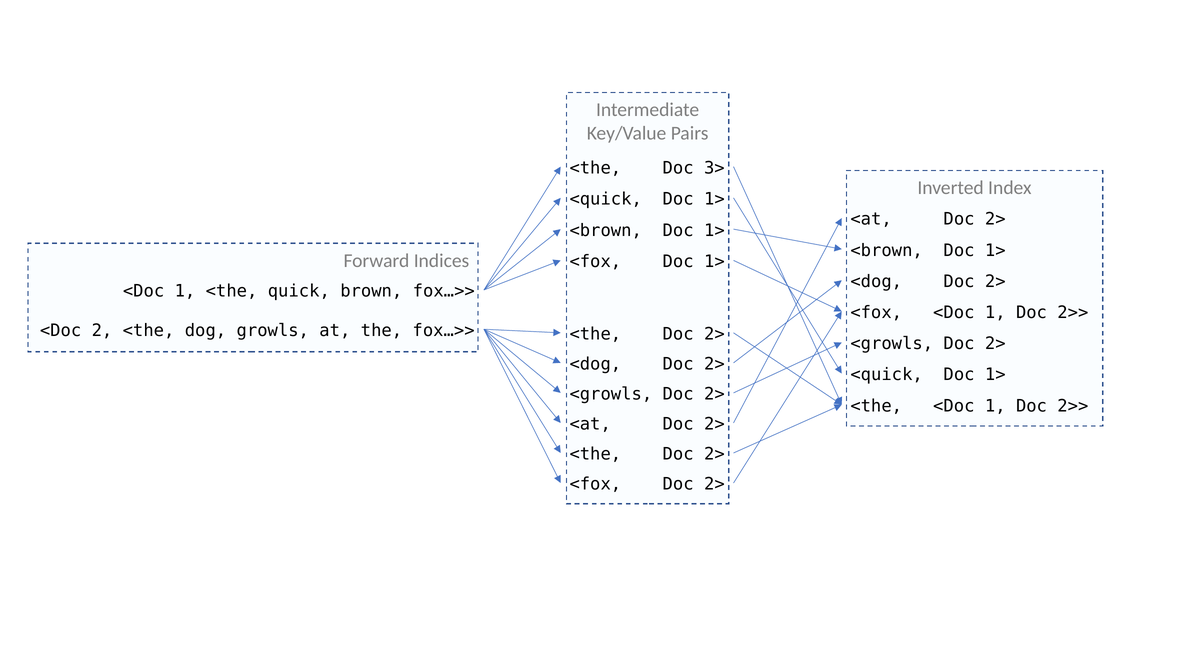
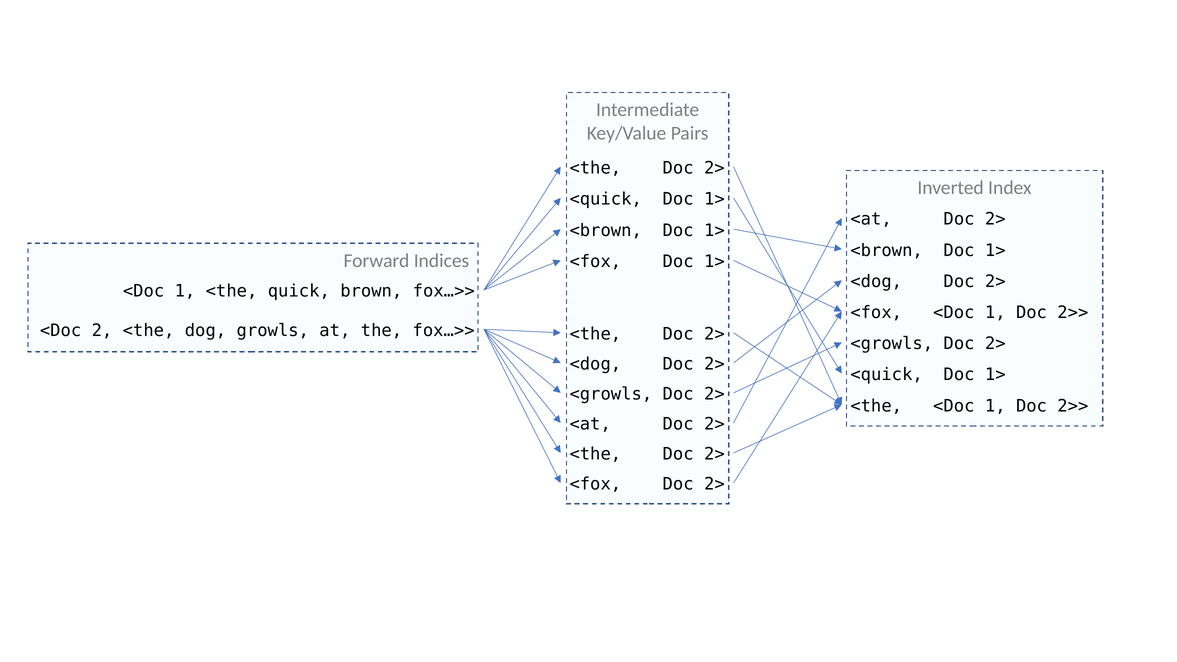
3> at (714, 168): 3> -> 2>
